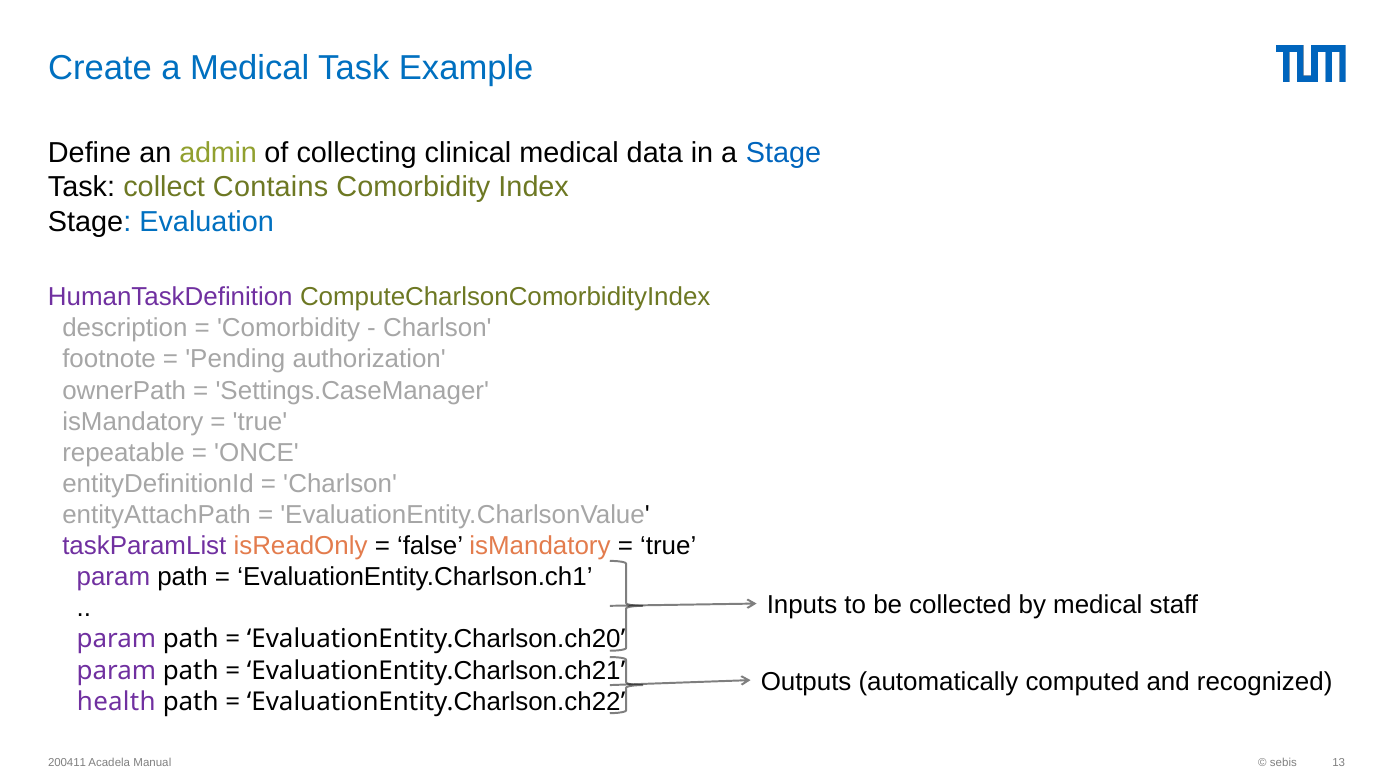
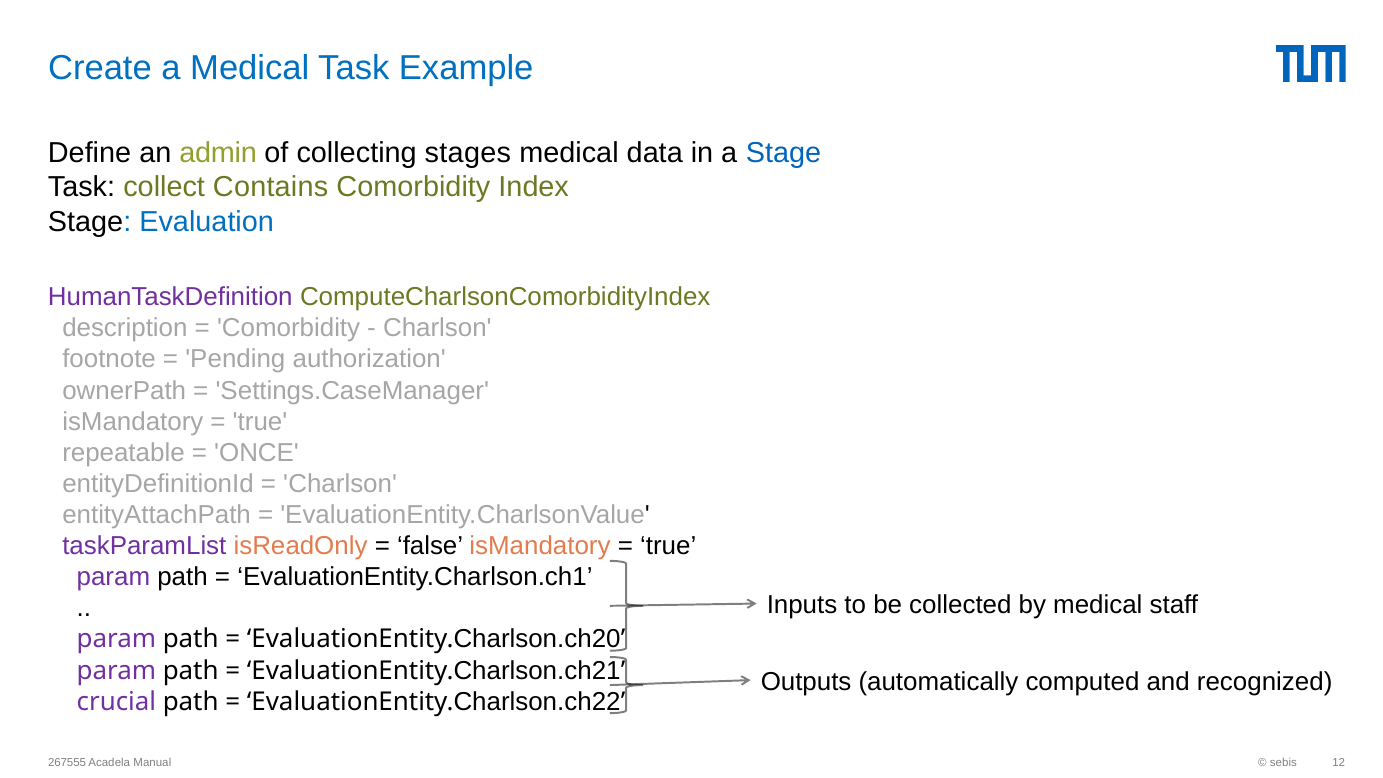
clinical: clinical -> stages
health: health -> crucial
200411: 200411 -> 267555
13: 13 -> 12
